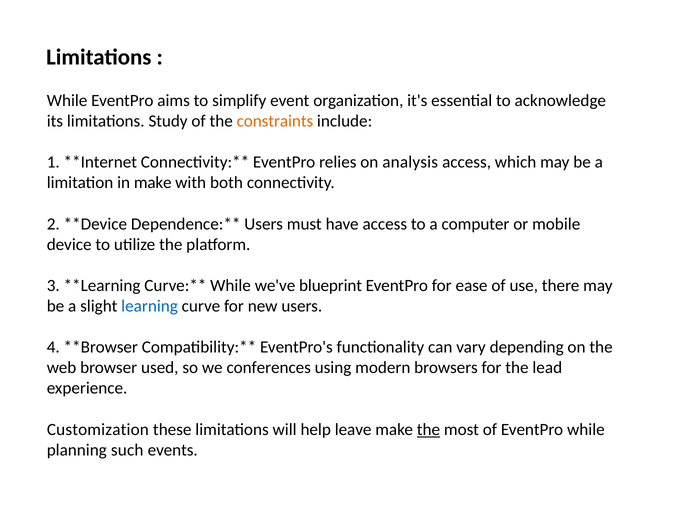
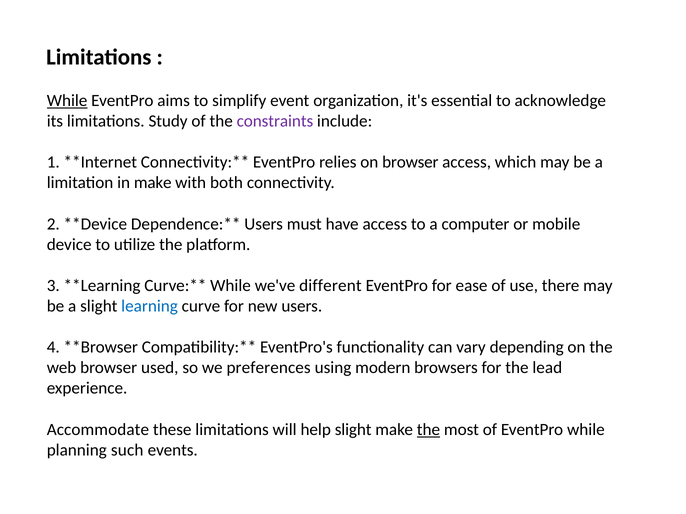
While at (67, 101) underline: none -> present
constraints colour: orange -> purple
on analysis: analysis -> browser
blueprint: blueprint -> different
conferences: conferences -> preferences
Customization: Customization -> Accommodate
help leave: leave -> slight
